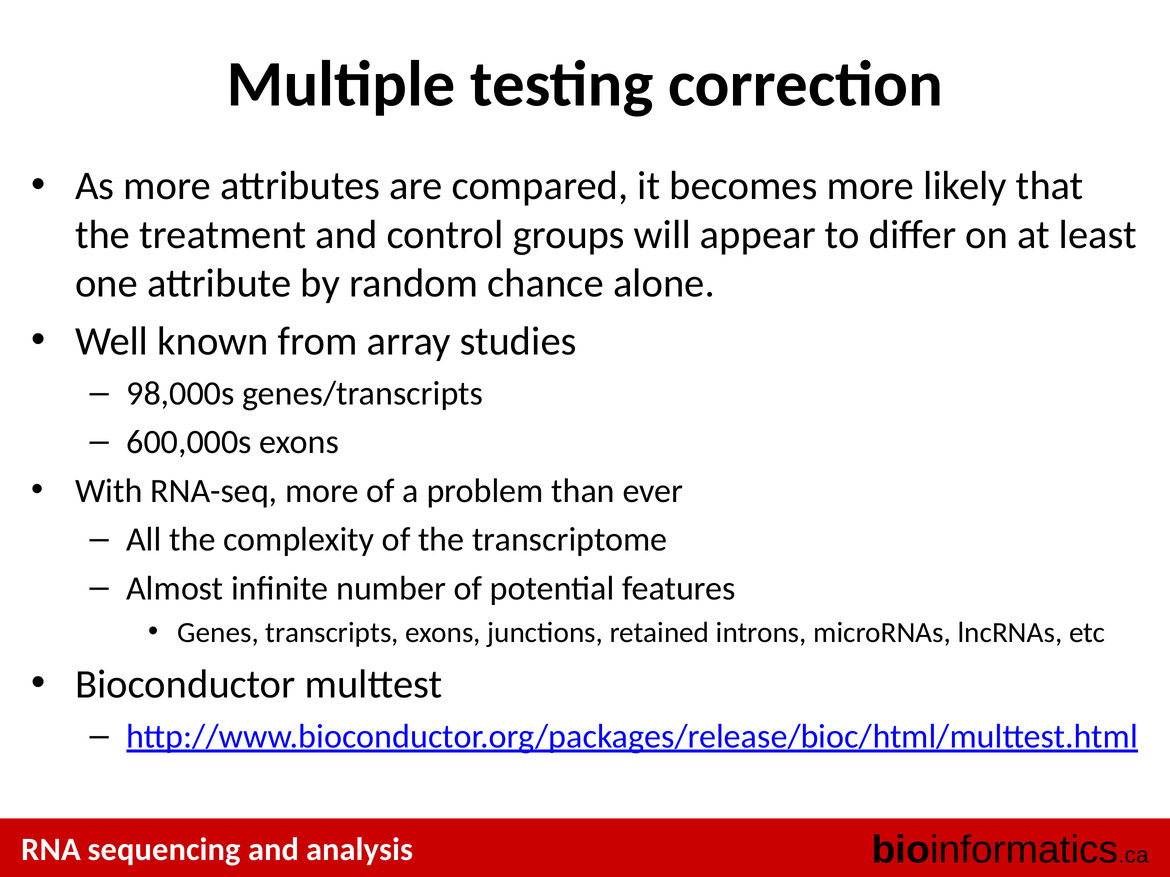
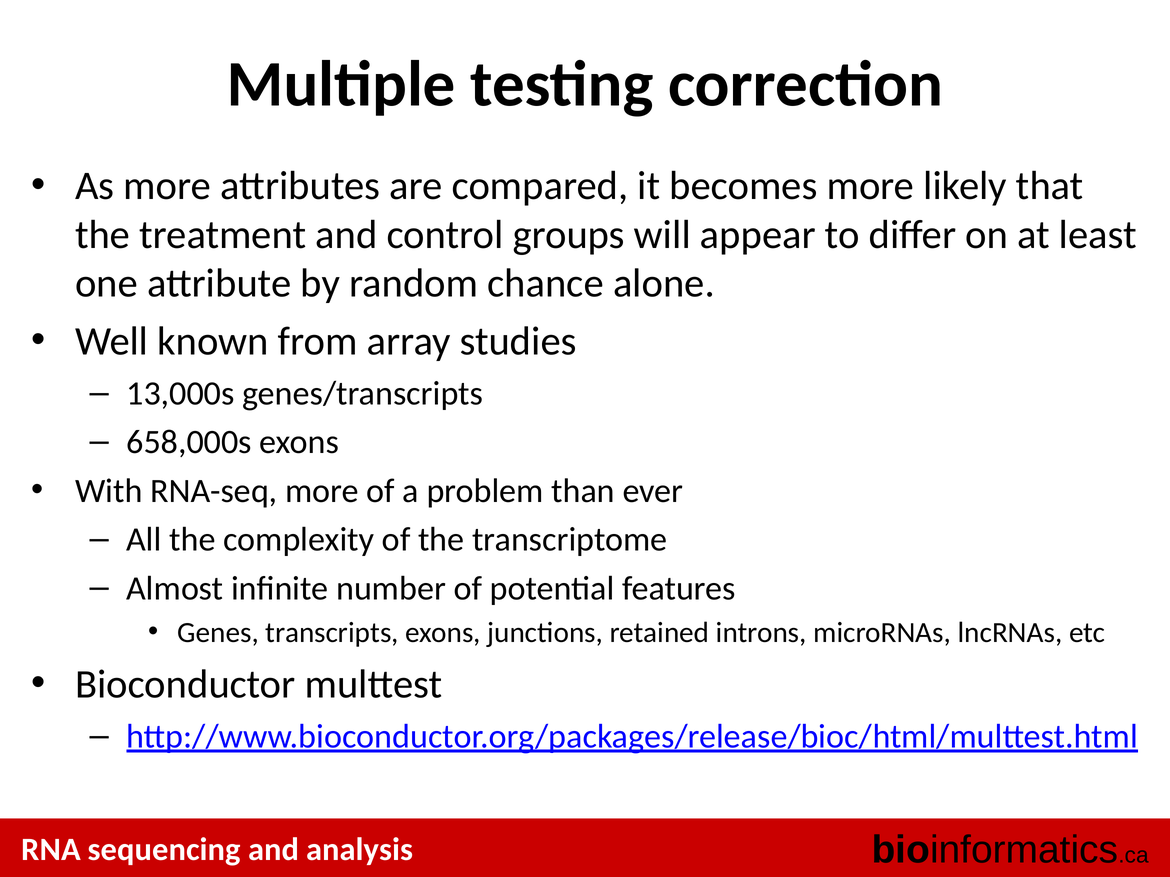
98,000s: 98,000s -> 13,000s
600,000s: 600,000s -> 658,000s
